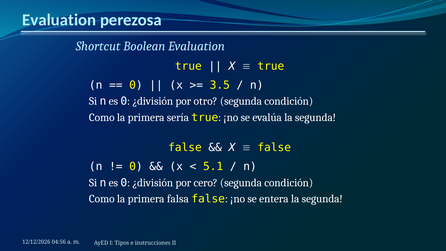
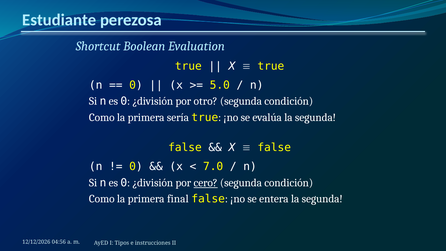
Evaluation at (59, 20): Evaluation -> Estudiante
3.5: 3.5 -> 5.0
5.1: 5.1 -> 7.0
cero underline: none -> present
falsa: falsa -> final
